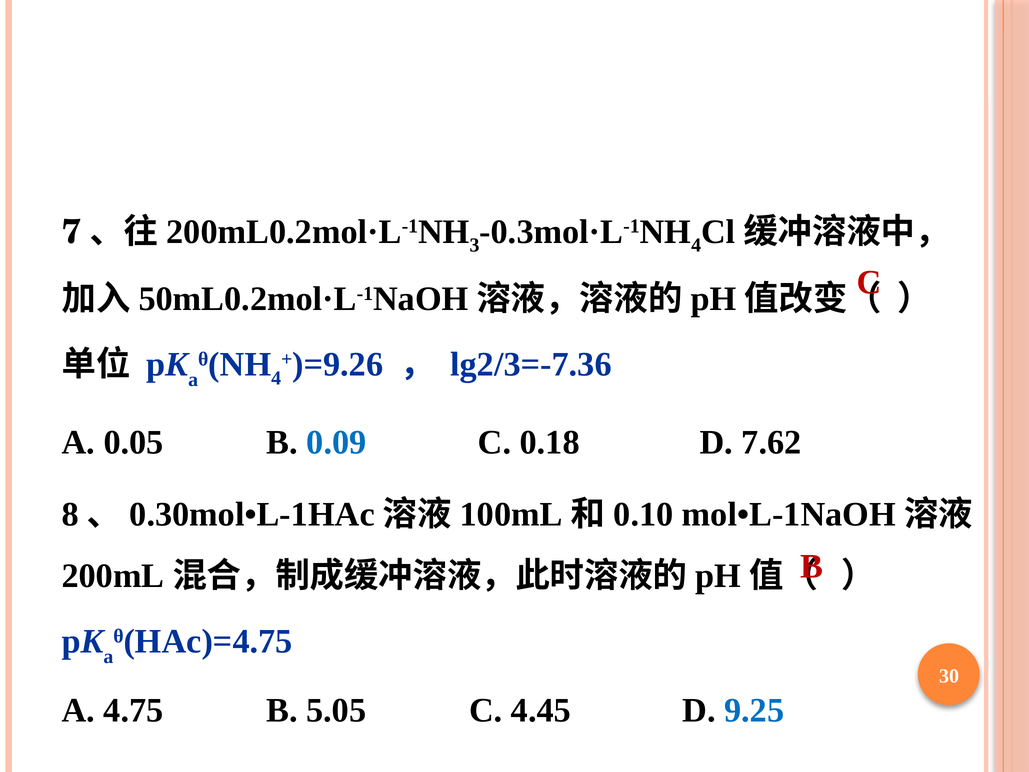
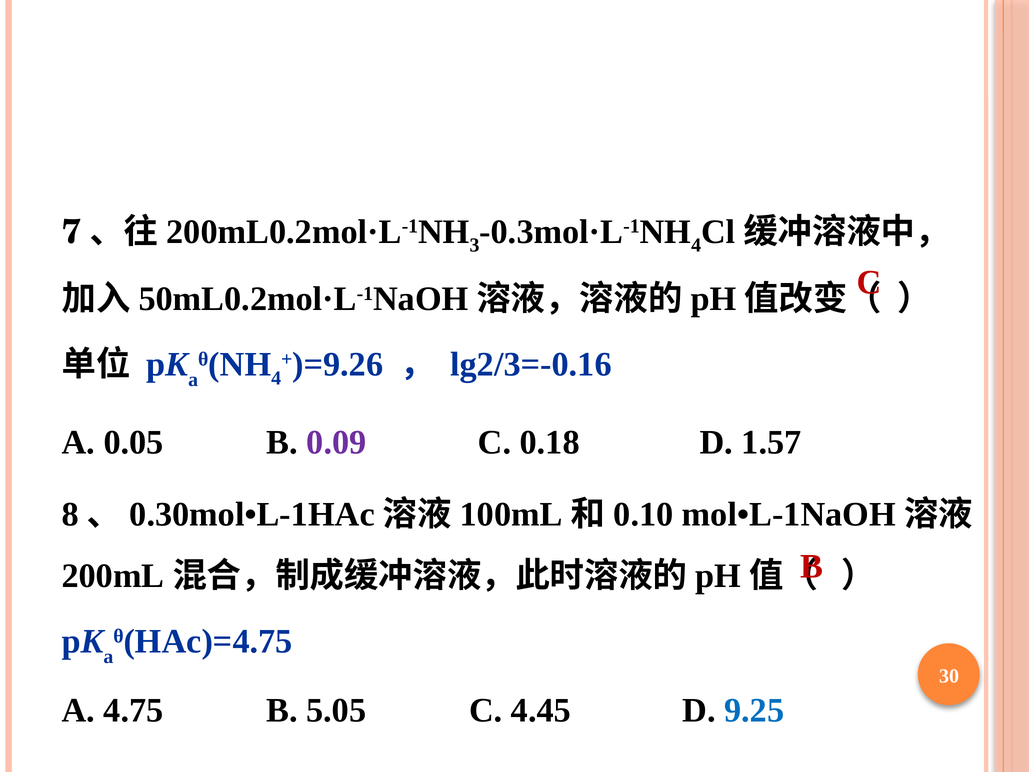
lg2/3=-7.36: lg2/3=-7.36 -> lg2/3=-0.16
0.09 colour: blue -> purple
7.62: 7.62 -> 1.57
